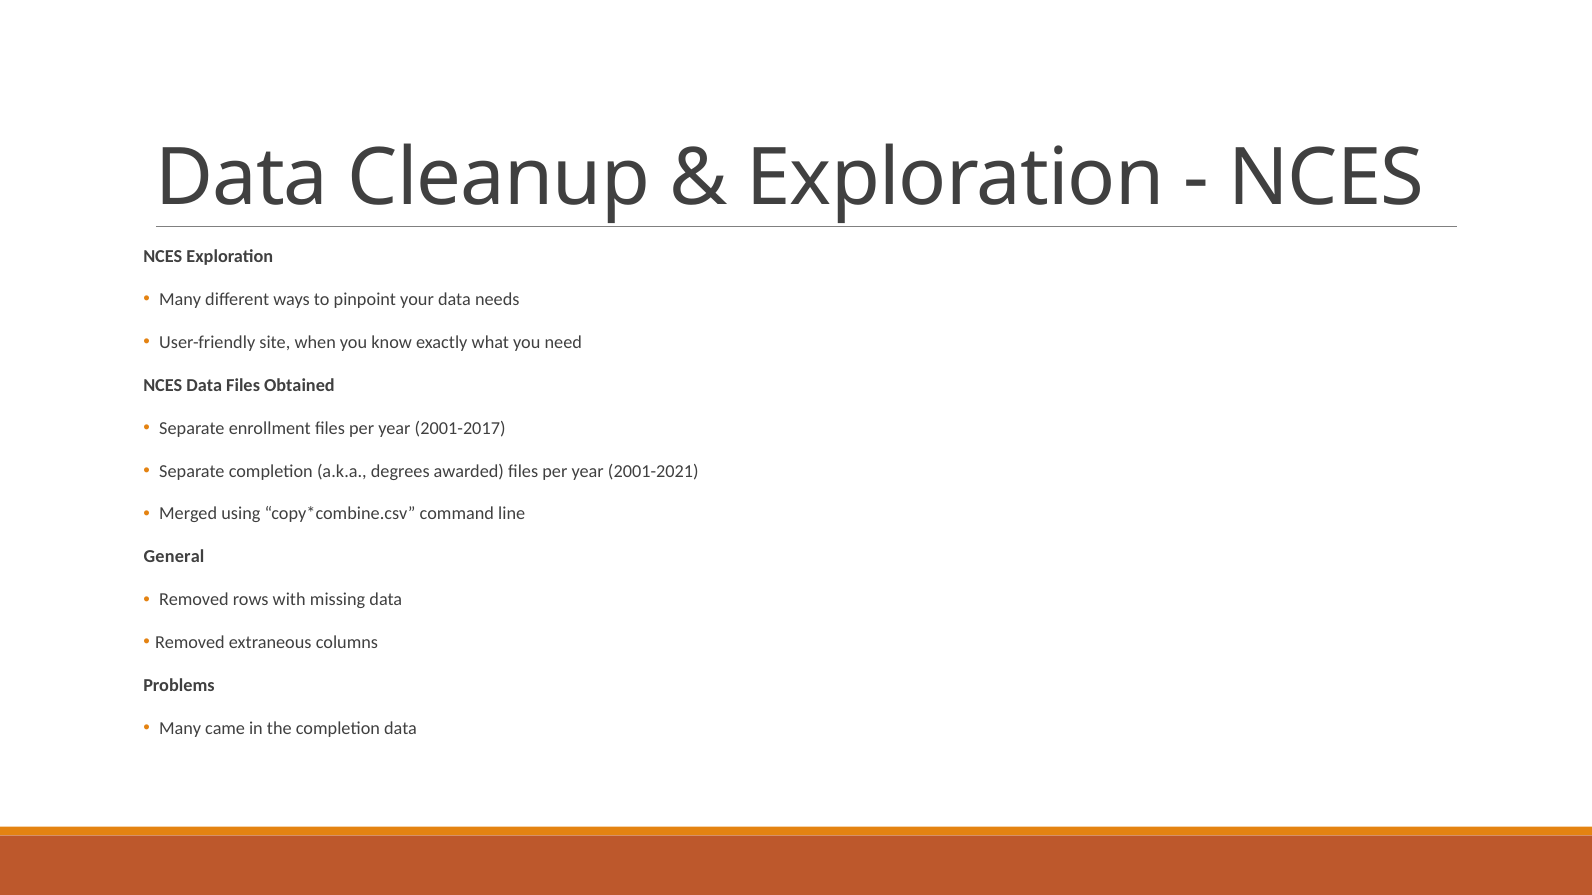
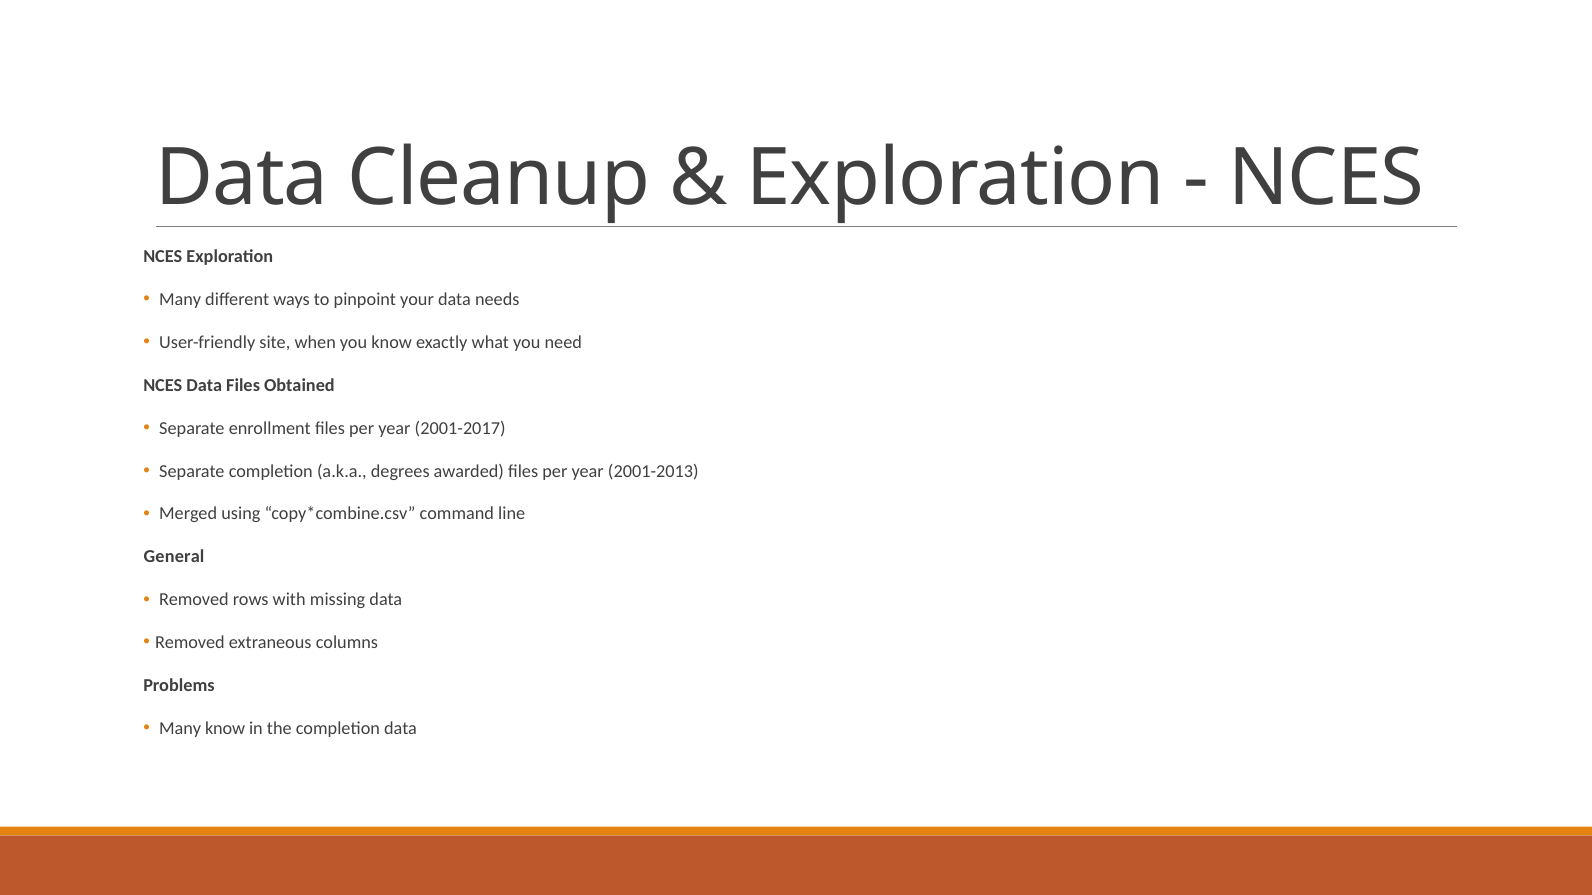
2001-2021: 2001-2021 -> 2001-2013
Many came: came -> know
